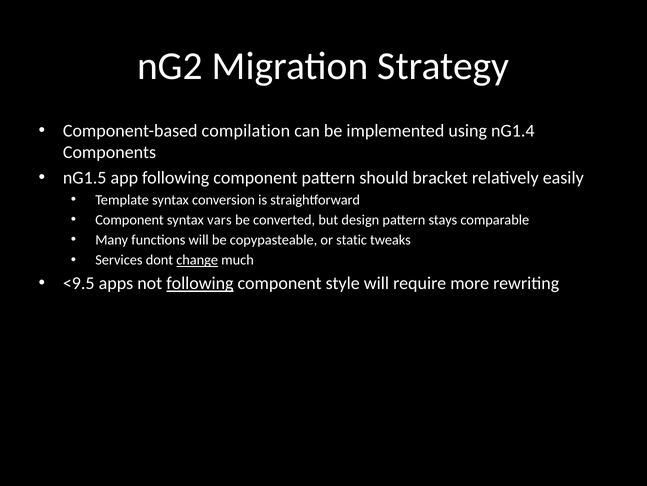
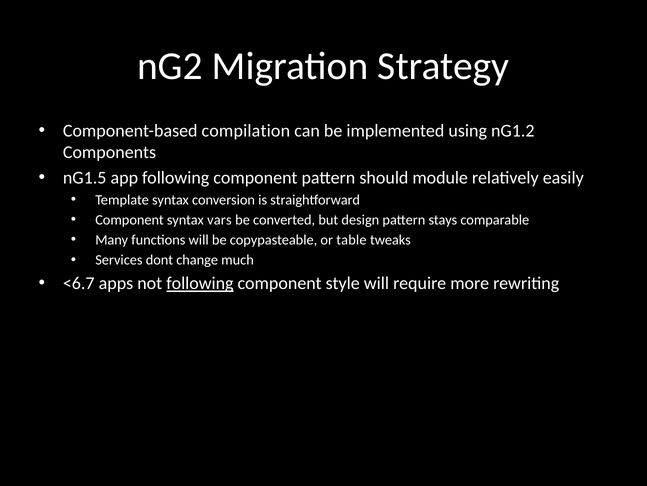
nG1.4: nG1.4 -> nG1.2
bracket: bracket -> module
static: static -> table
change underline: present -> none
<9.5: <9.5 -> <6.7
